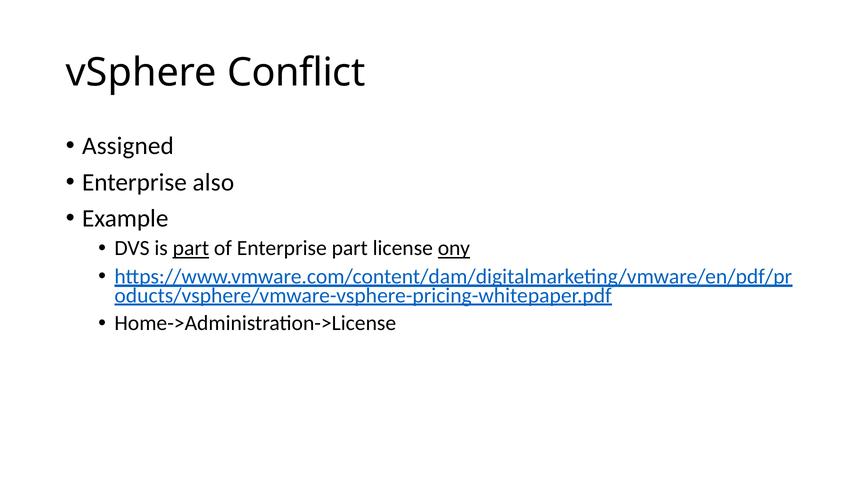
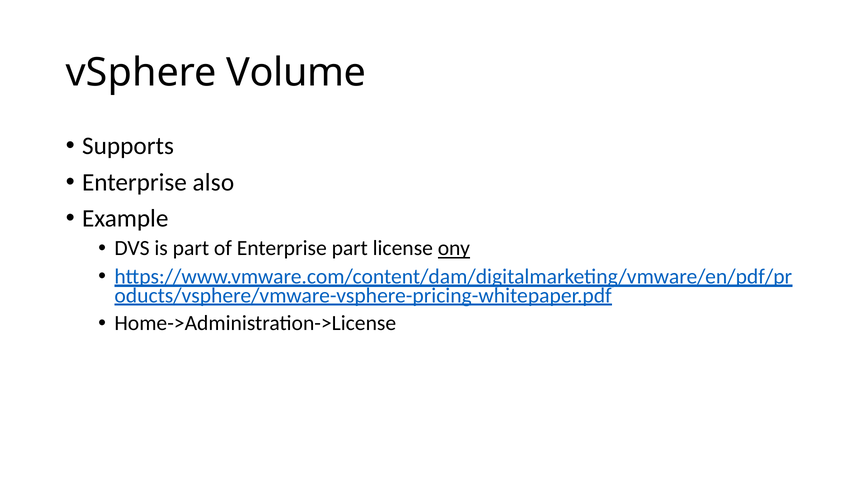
Conflict: Conflict -> Volume
Assigned: Assigned -> Supports
part at (191, 248) underline: present -> none
